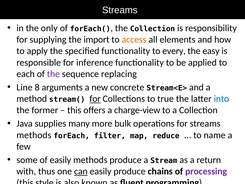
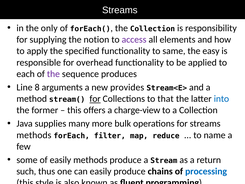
import: import -> notion
access colour: orange -> purple
every: every -> same
inference: inference -> overhead
replacing: replacing -> produces
concrete: concrete -> provides
true: true -> that
with: with -> such
can underline: present -> none
processing colour: purple -> blue
